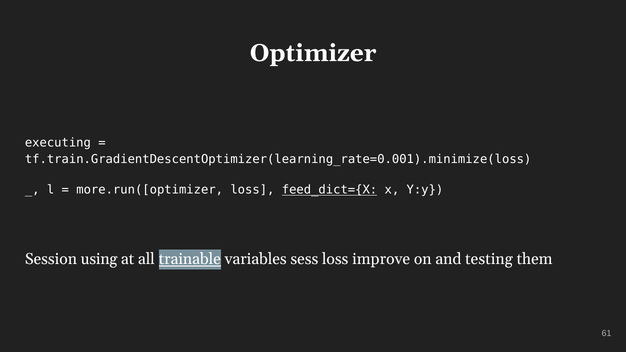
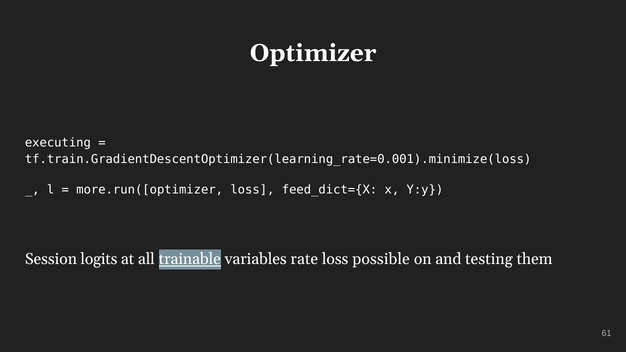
feed_dict={X underline: present -> none
using: using -> logits
sess: sess -> rate
improve: improve -> possible
